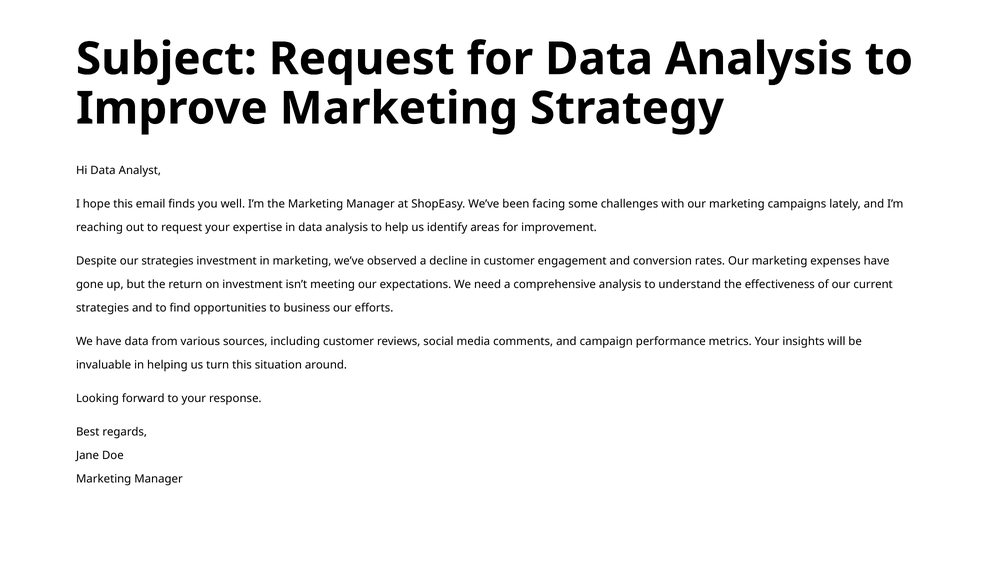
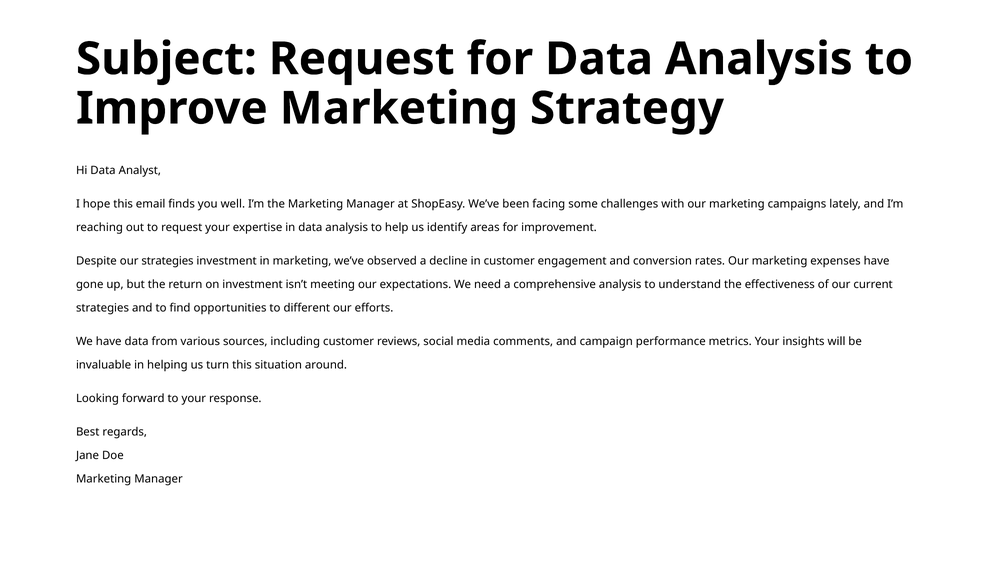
business: business -> different
